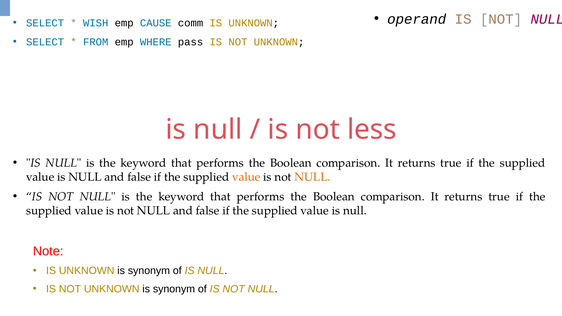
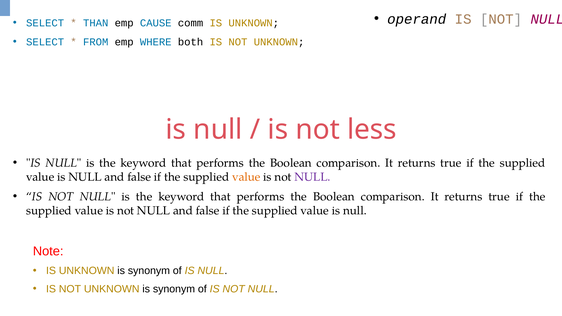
WISH: WISH -> THAN
pass: pass -> both
NULL at (312, 177) colour: orange -> purple
